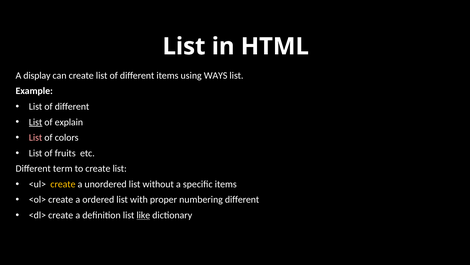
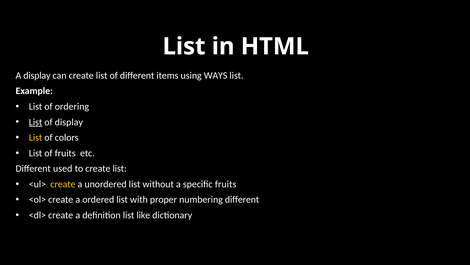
different at (72, 106): different -> ordering
of explain: explain -> display
List at (36, 137) colour: pink -> yellow
term: term -> used
specific items: items -> fruits
like underline: present -> none
